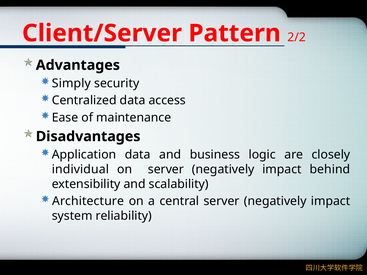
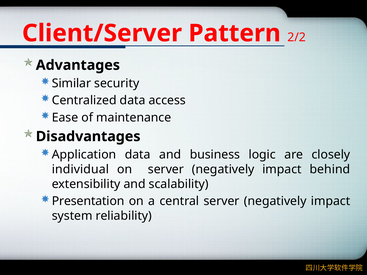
Simply: Simply -> Similar
Architecture: Architecture -> Presentation
